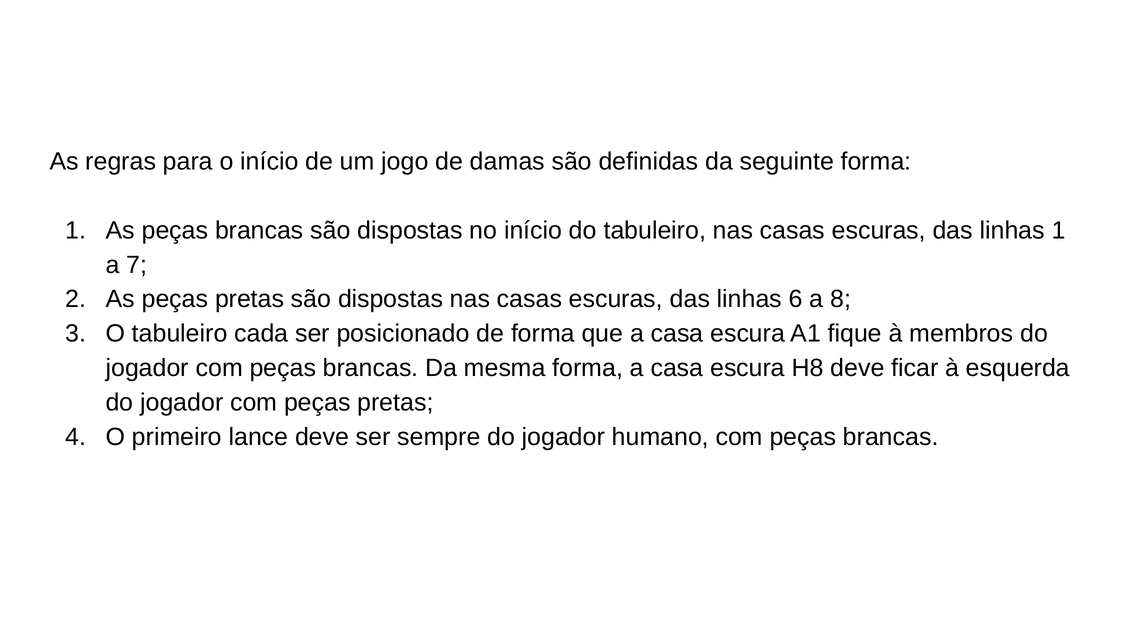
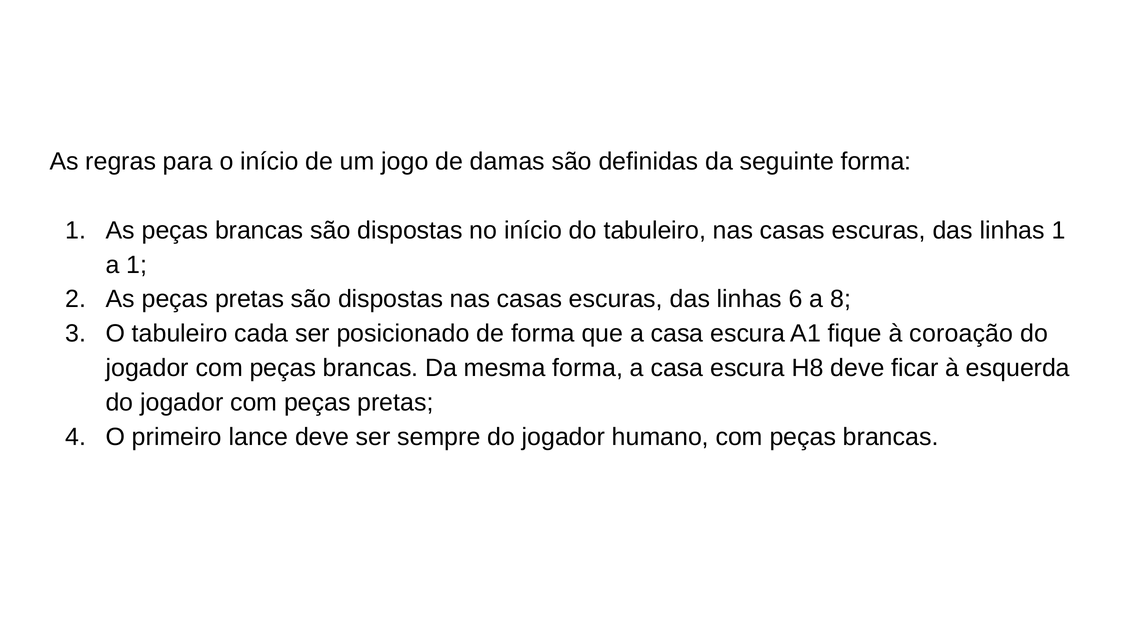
a 7: 7 -> 1
membros: membros -> coroação
